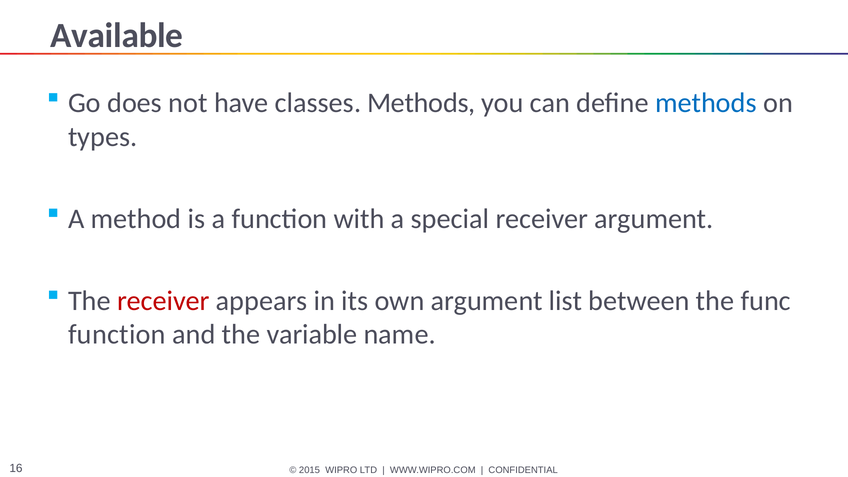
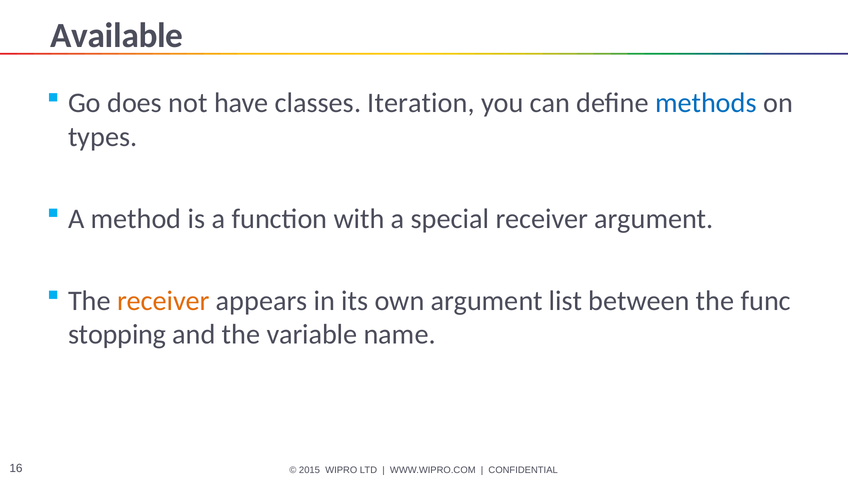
classes Methods: Methods -> Iteration
receiver at (163, 301) colour: red -> orange
function at (117, 335): function -> stopping
